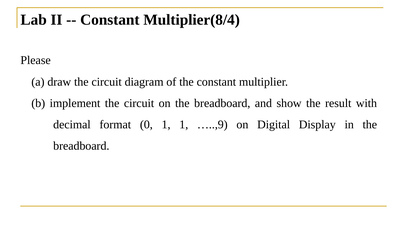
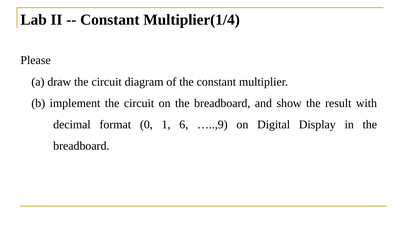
Multiplier(8/4: Multiplier(8/4 -> Multiplier(1/4
1 1: 1 -> 6
